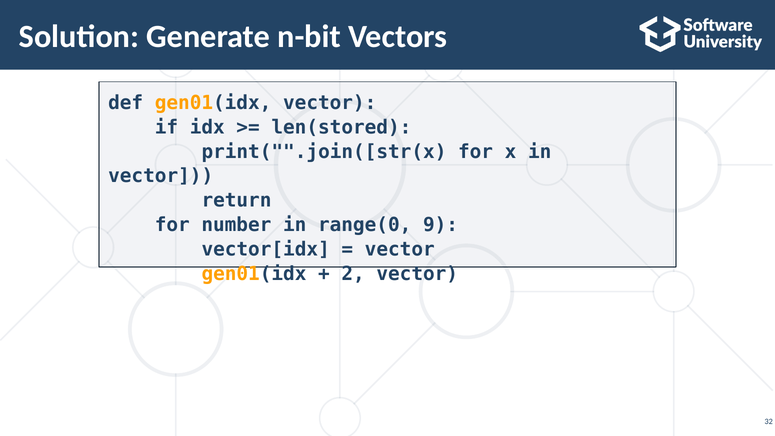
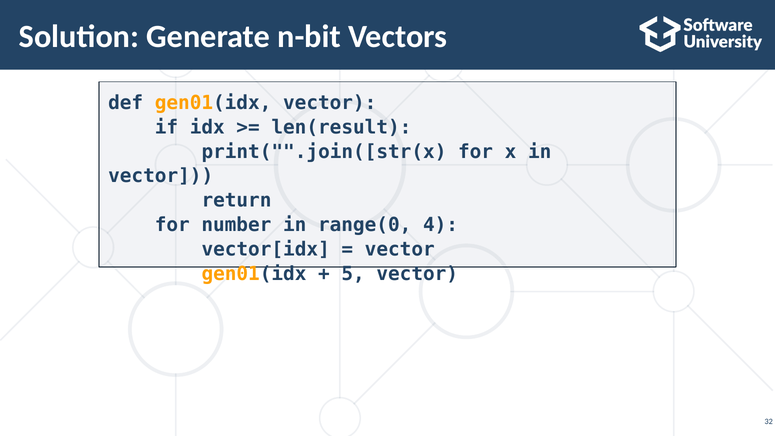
len(stored: len(stored -> len(result
9: 9 -> 4
2: 2 -> 5
